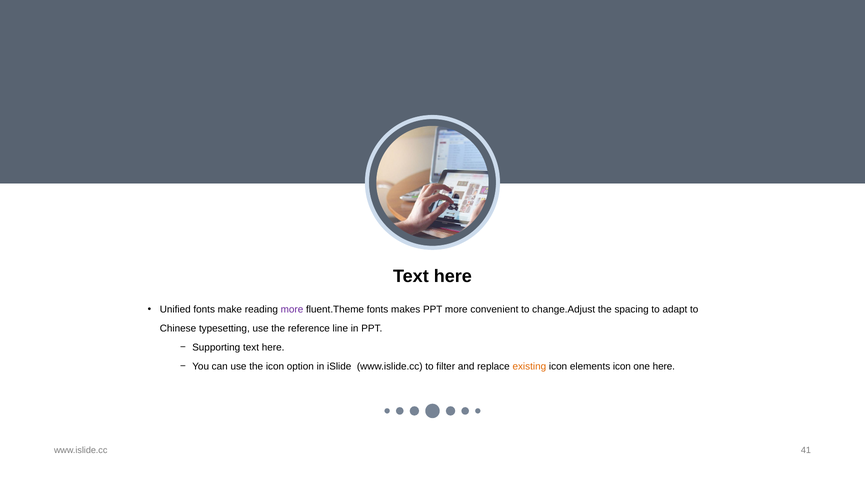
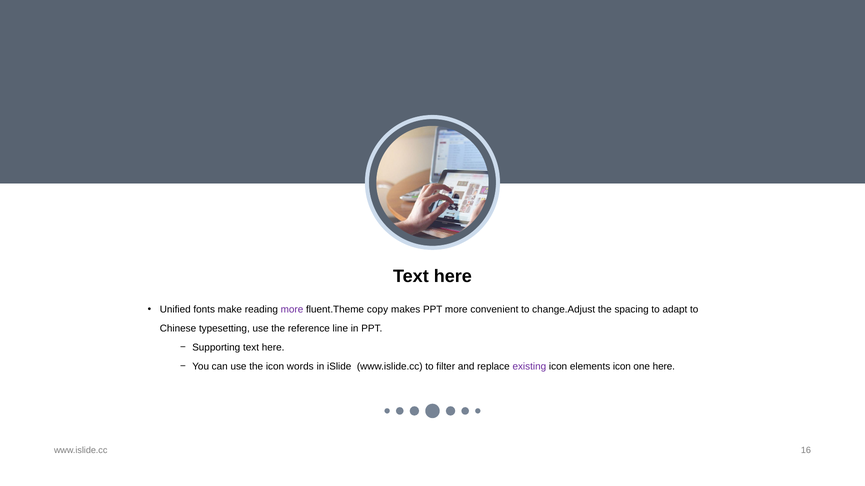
fluent.Theme fonts: fonts -> copy
option: option -> words
existing colour: orange -> purple
41: 41 -> 16
